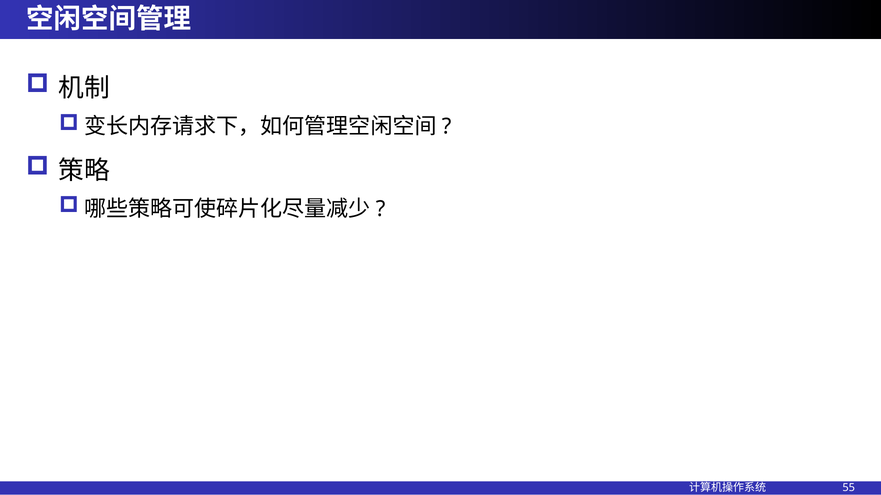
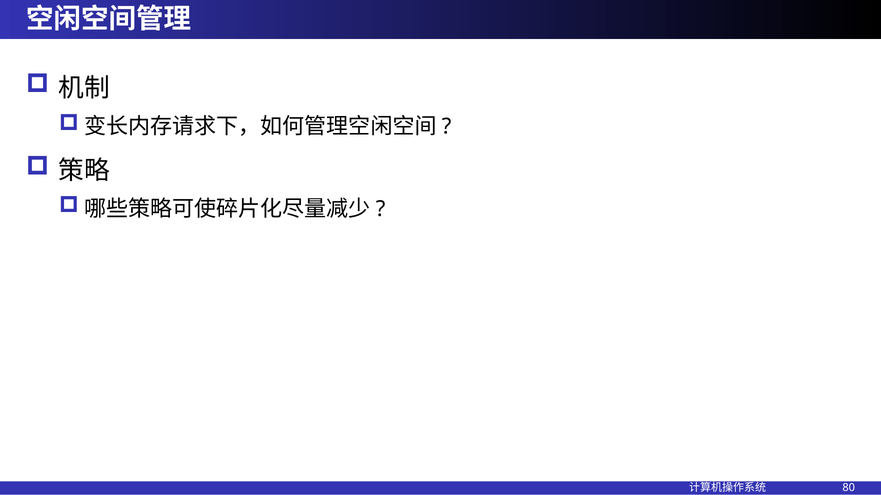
55: 55 -> 80
